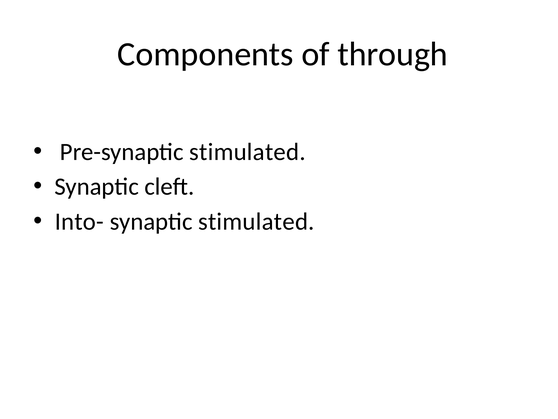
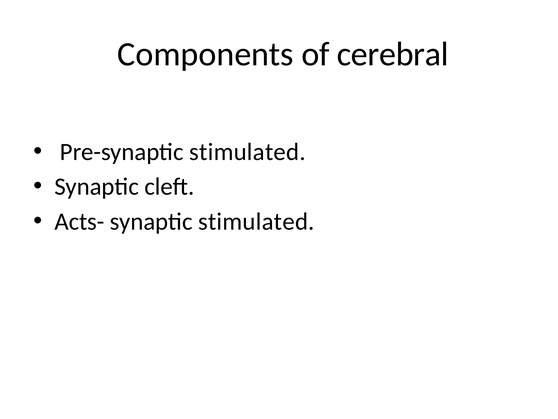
through: through -> cerebral
Into-: Into- -> Acts-
